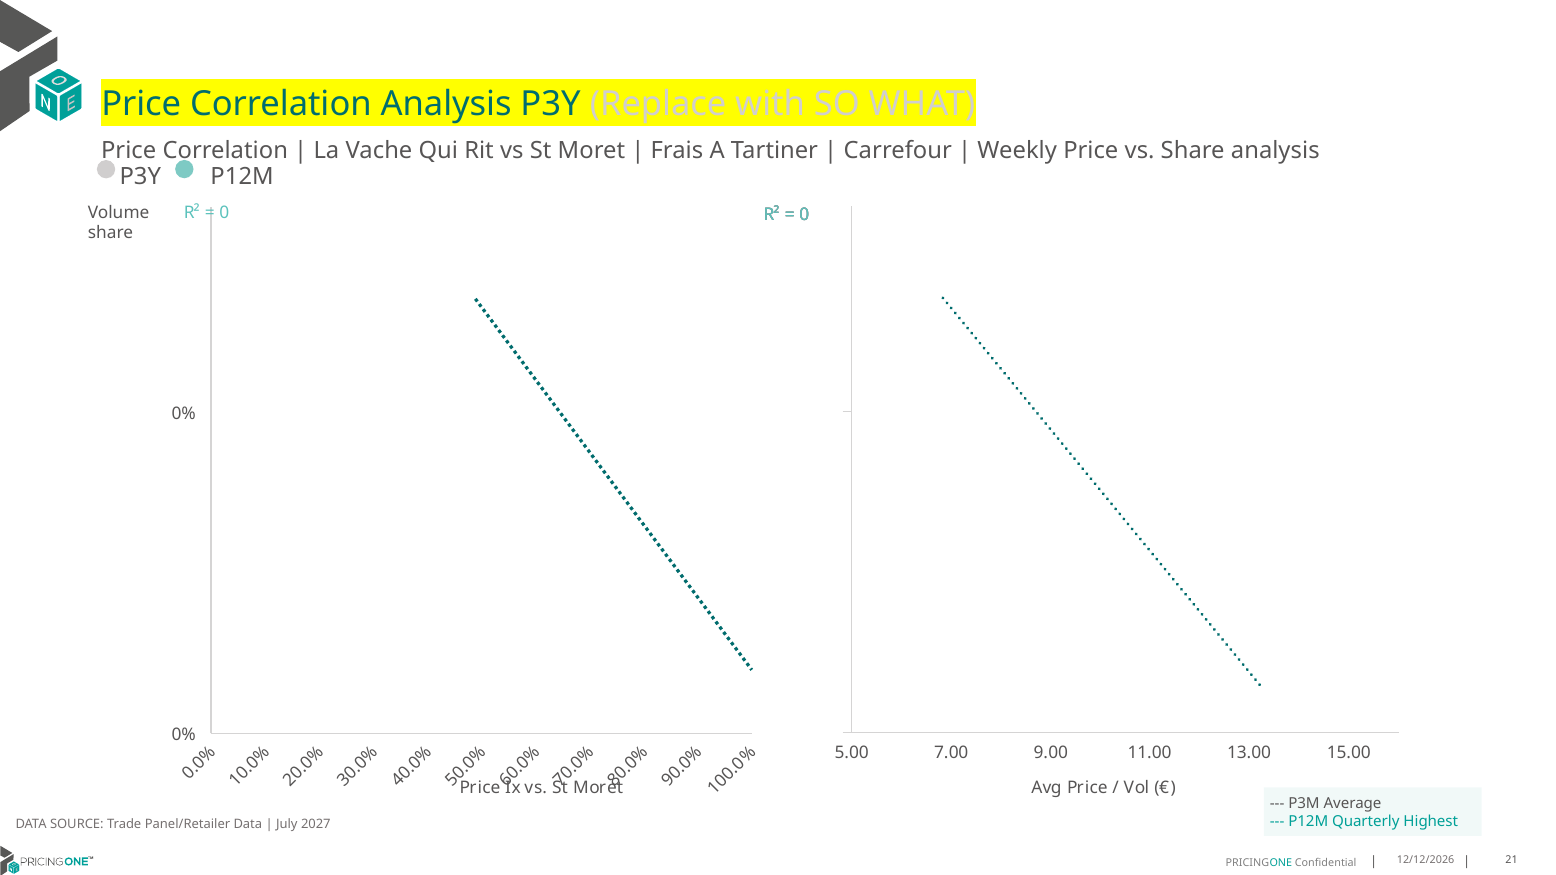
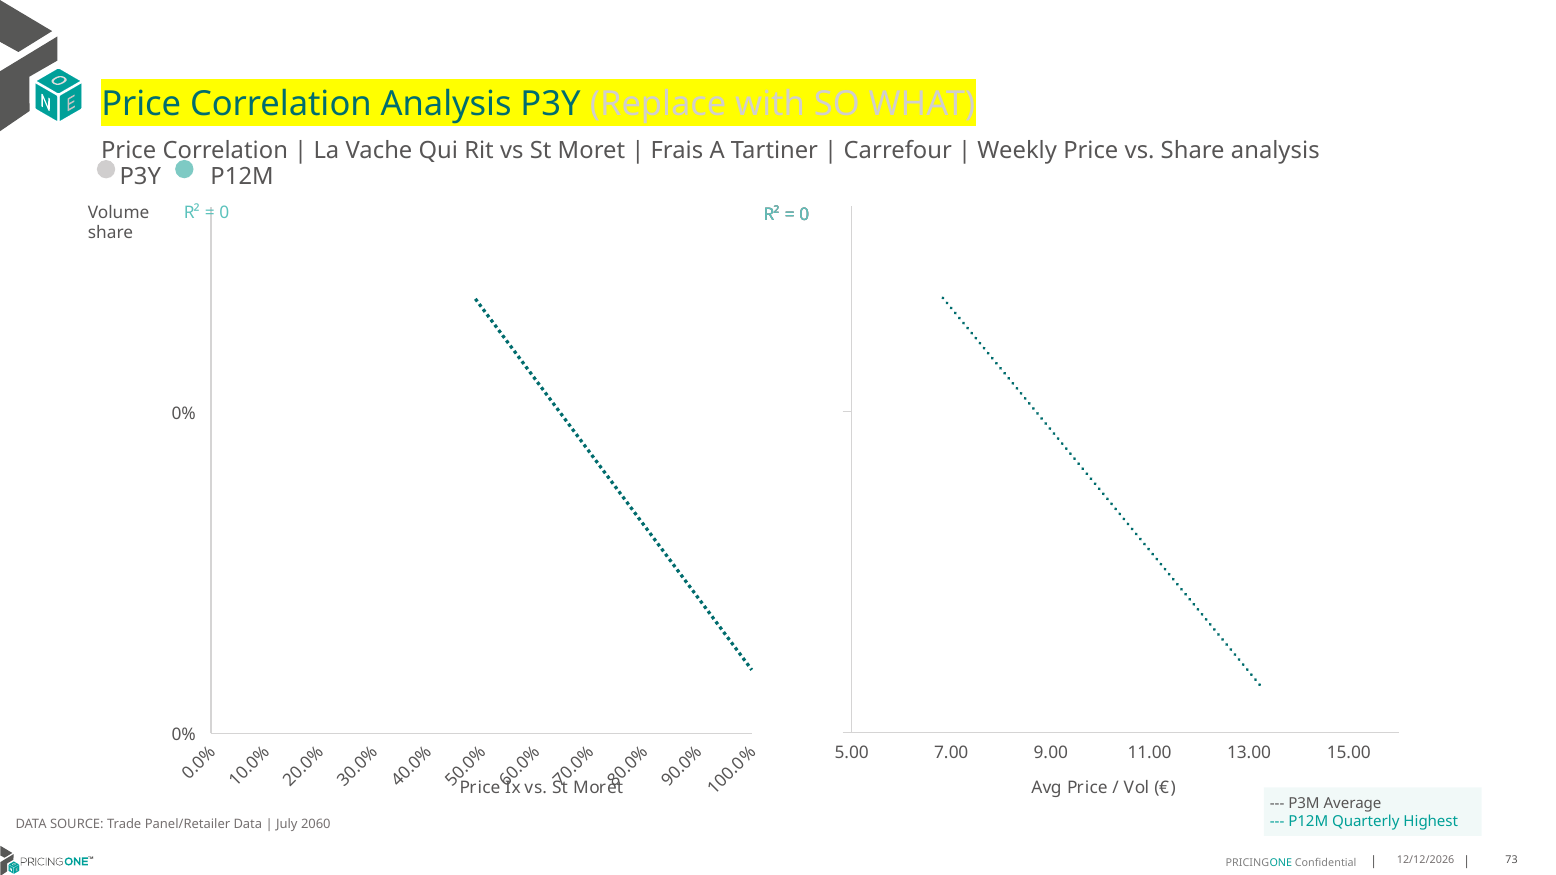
2027: 2027 -> 2060
21: 21 -> 73
